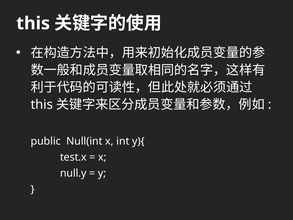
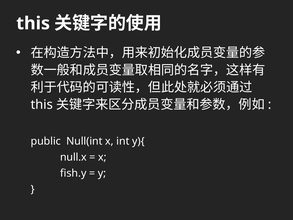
test.x: test.x -> null.x
null.y: null.y -> fish.y
